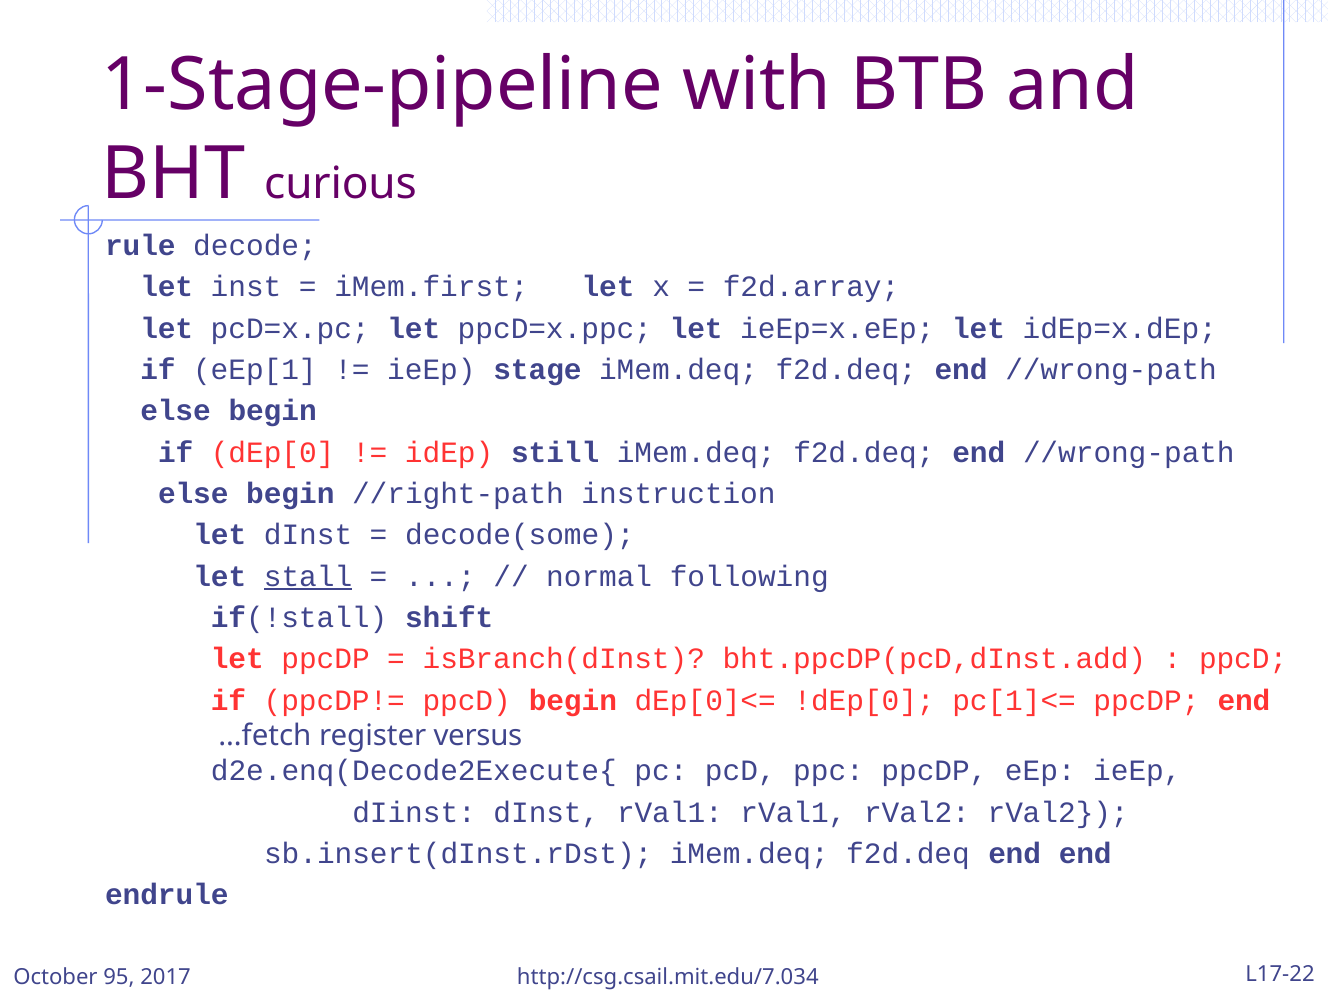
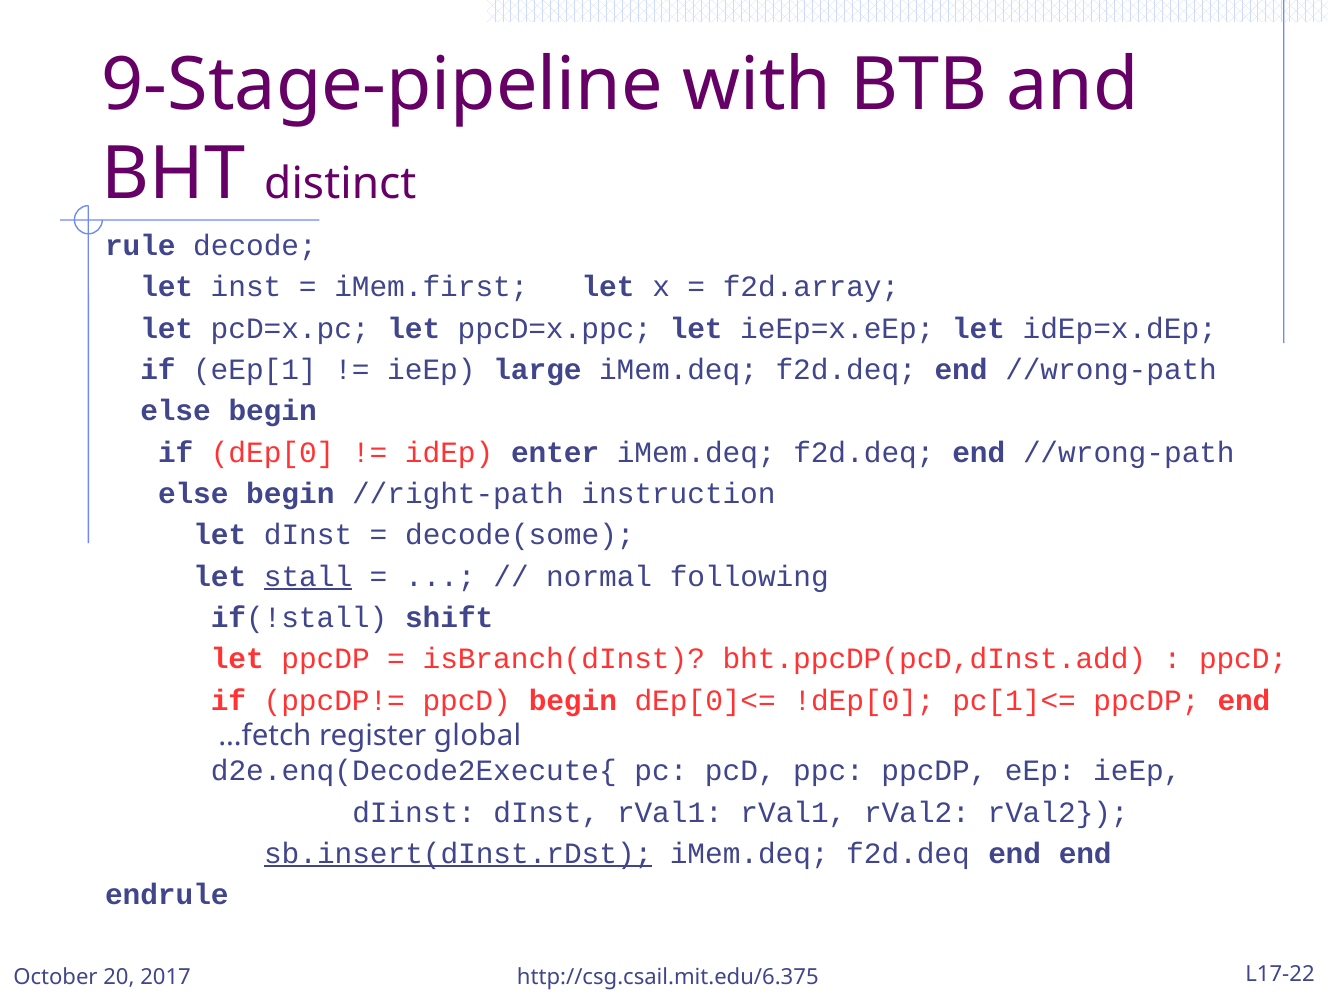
1-Stage-pipeline: 1-Stage-pipeline -> 9-Stage-pipeline
curious: curious -> distinct
stage: stage -> large
still: still -> enter
versus: versus -> global
sb.insert(dInst.rDst underline: none -> present
95: 95 -> 20
http://csg.csail.mit.edu/7.034: http://csg.csail.mit.edu/7.034 -> http://csg.csail.mit.edu/6.375
